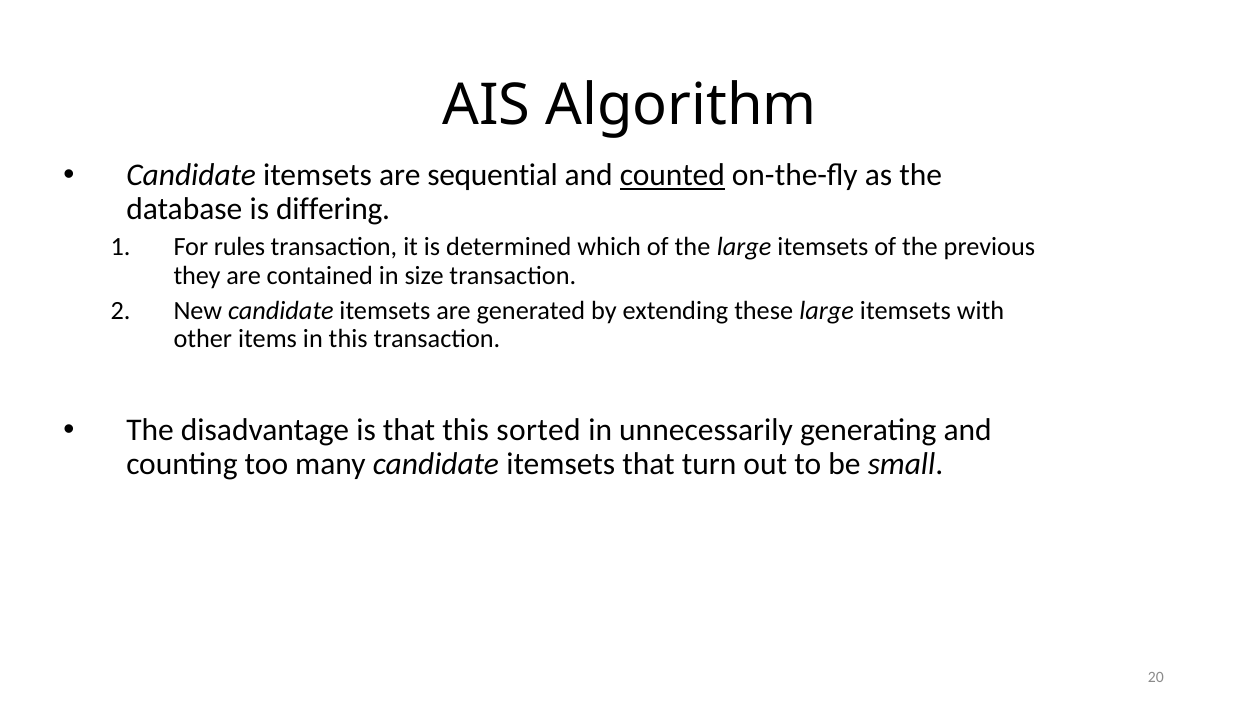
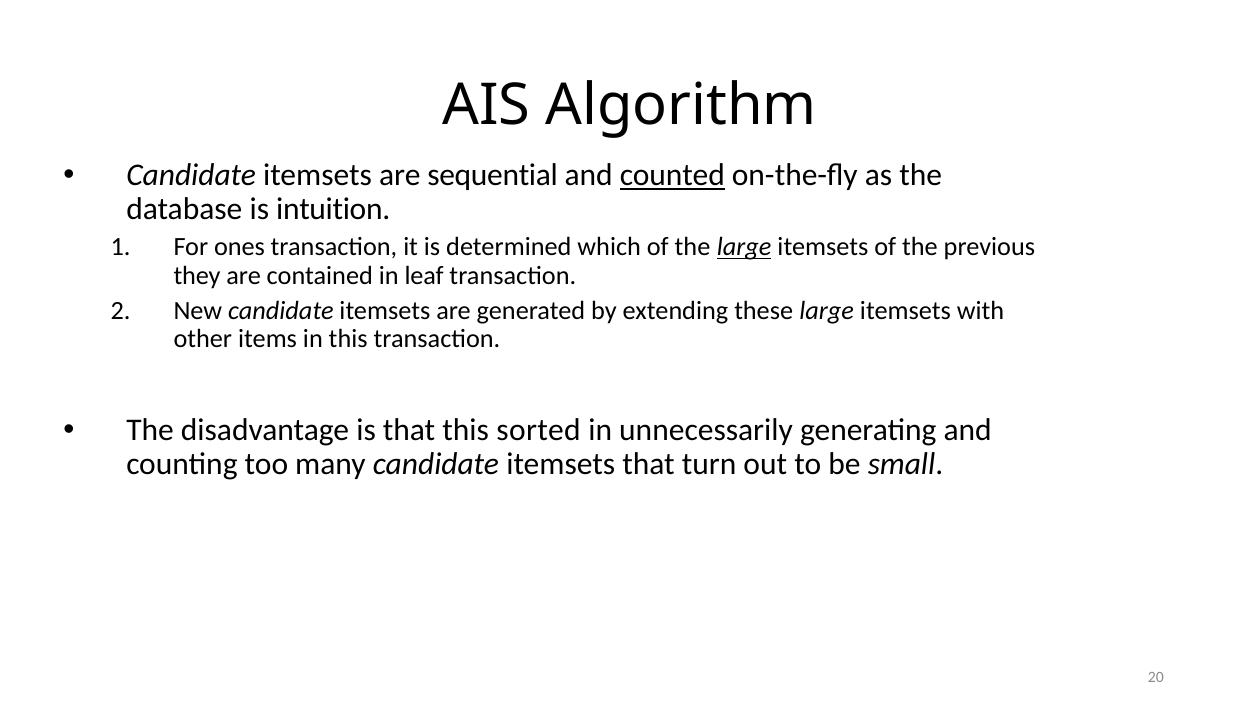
differing: differing -> intuition
rules: rules -> ones
large at (744, 247) underline: none -> present
size: size -> leaf
